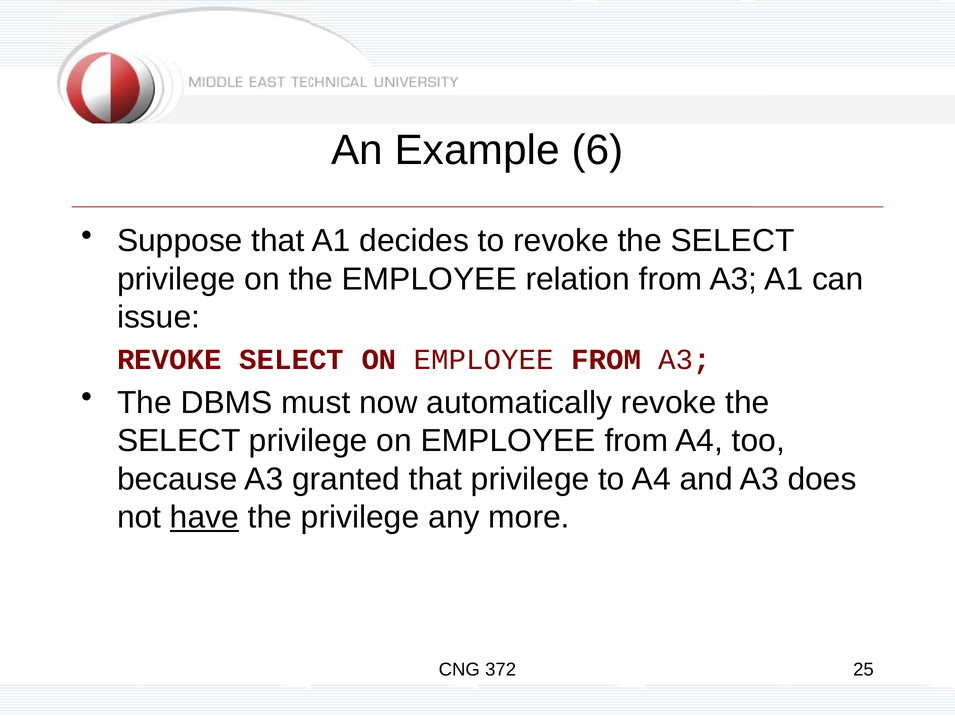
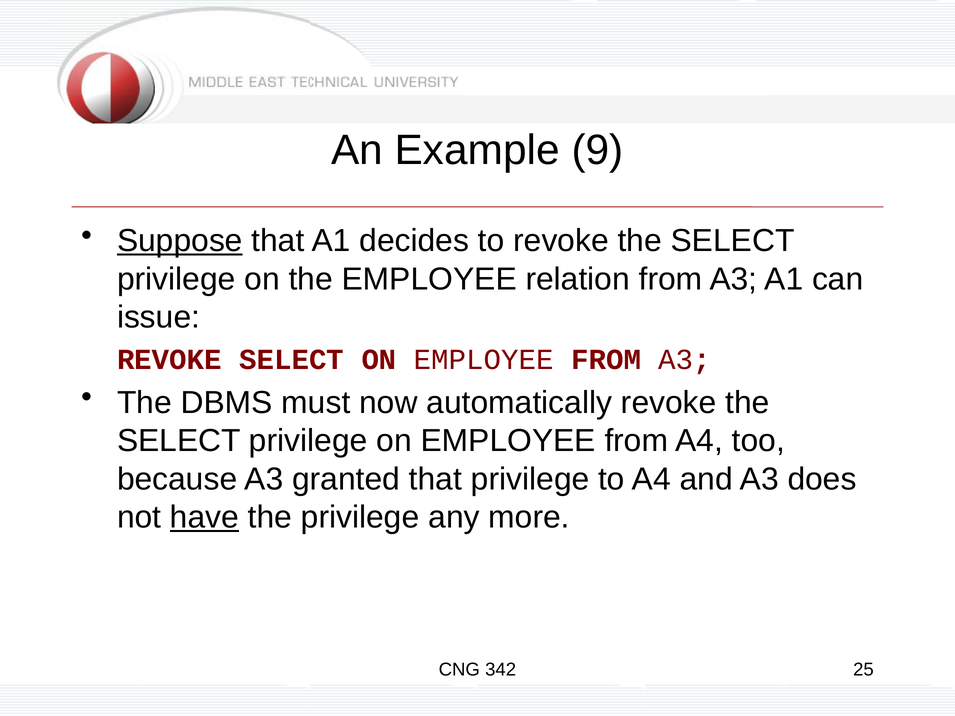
6: 6 -> 9
Suppose underline: none -> present
372: 372 -> 342
